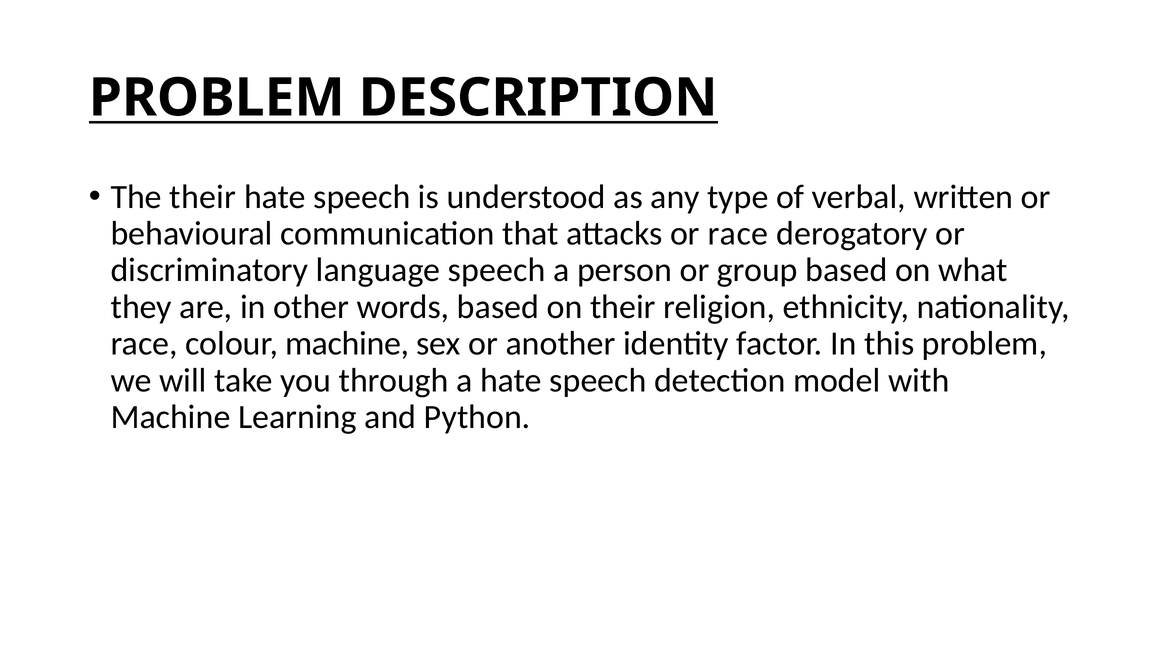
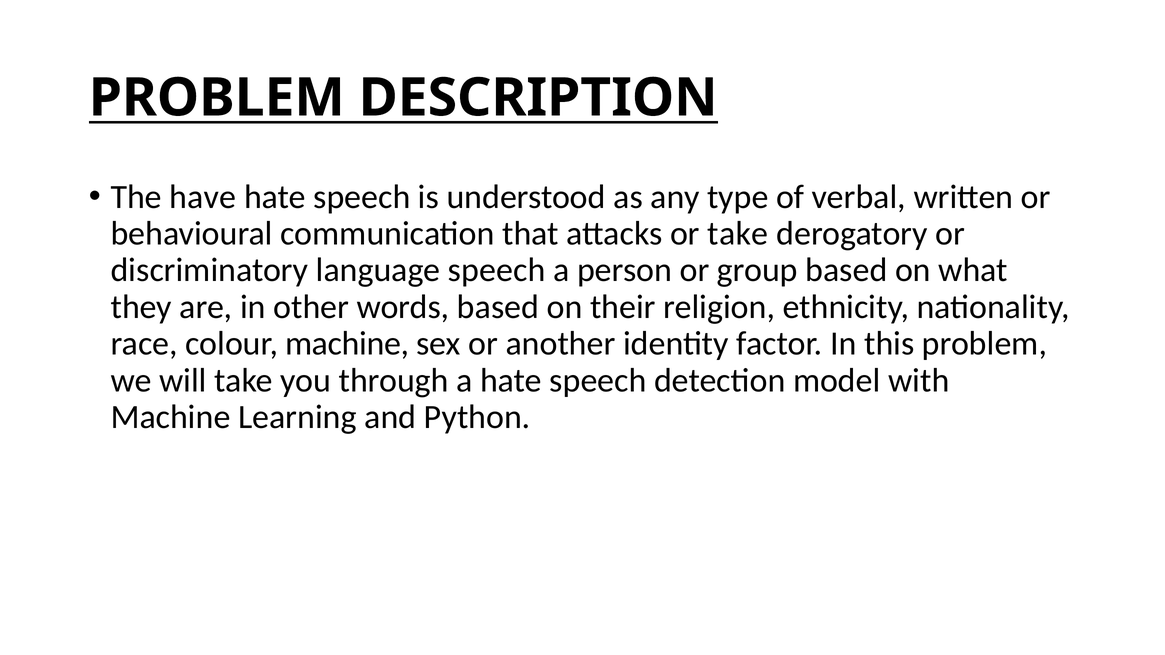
The their: their -> have
or race: race -> take
